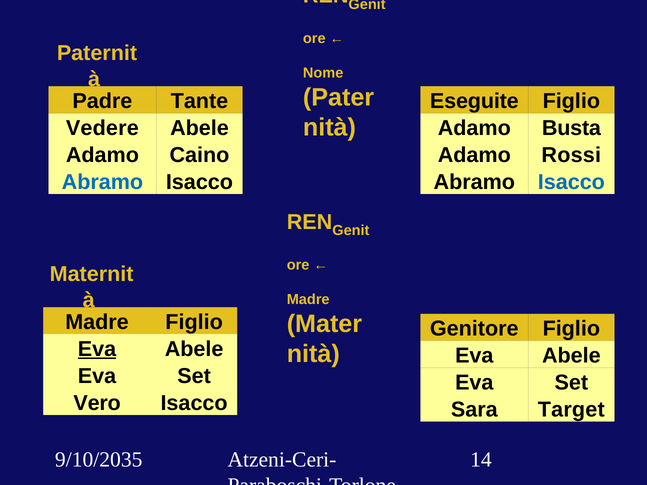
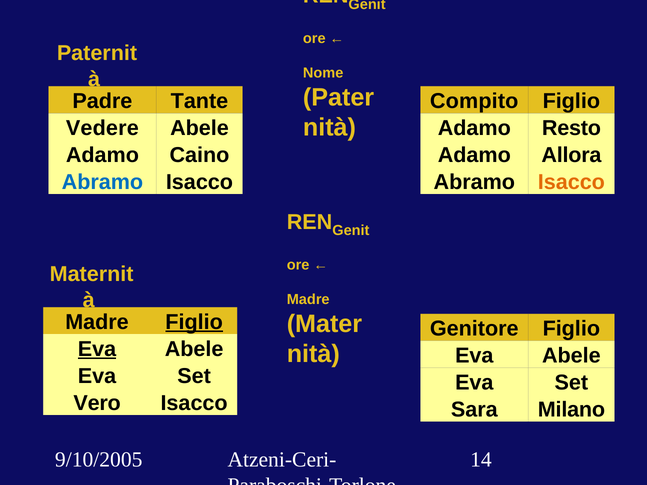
Eseguite: Eseguite -> Compito
Busta: Busta -> Resto
Rossi: Rossi -> Allora
Isacco at (571, 182) colour: blue -> orange
Figlio at (194, 322) underline: none -> present
Target: Target -> Milano
9/10/2035: 9/10/2035 -> 9/10/2005
